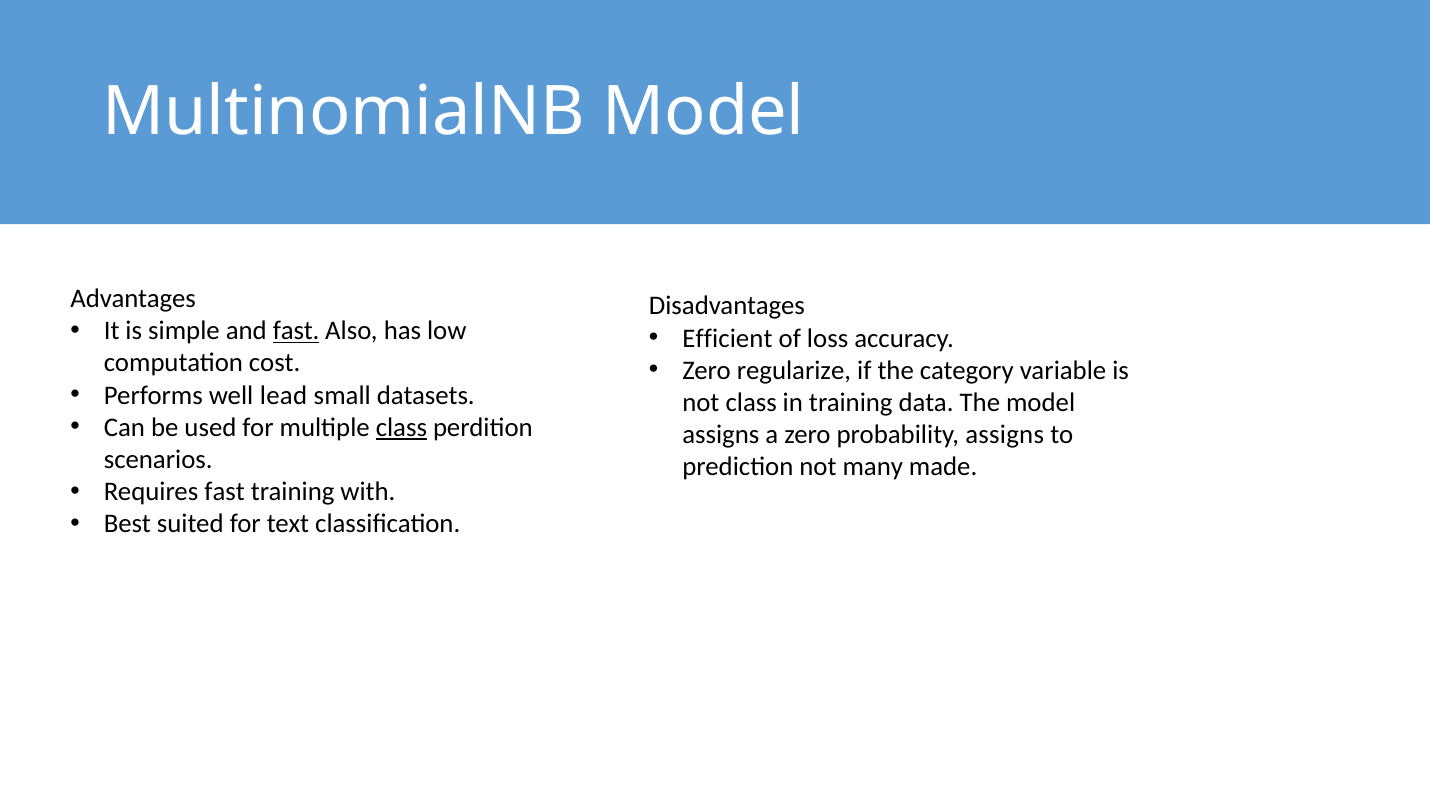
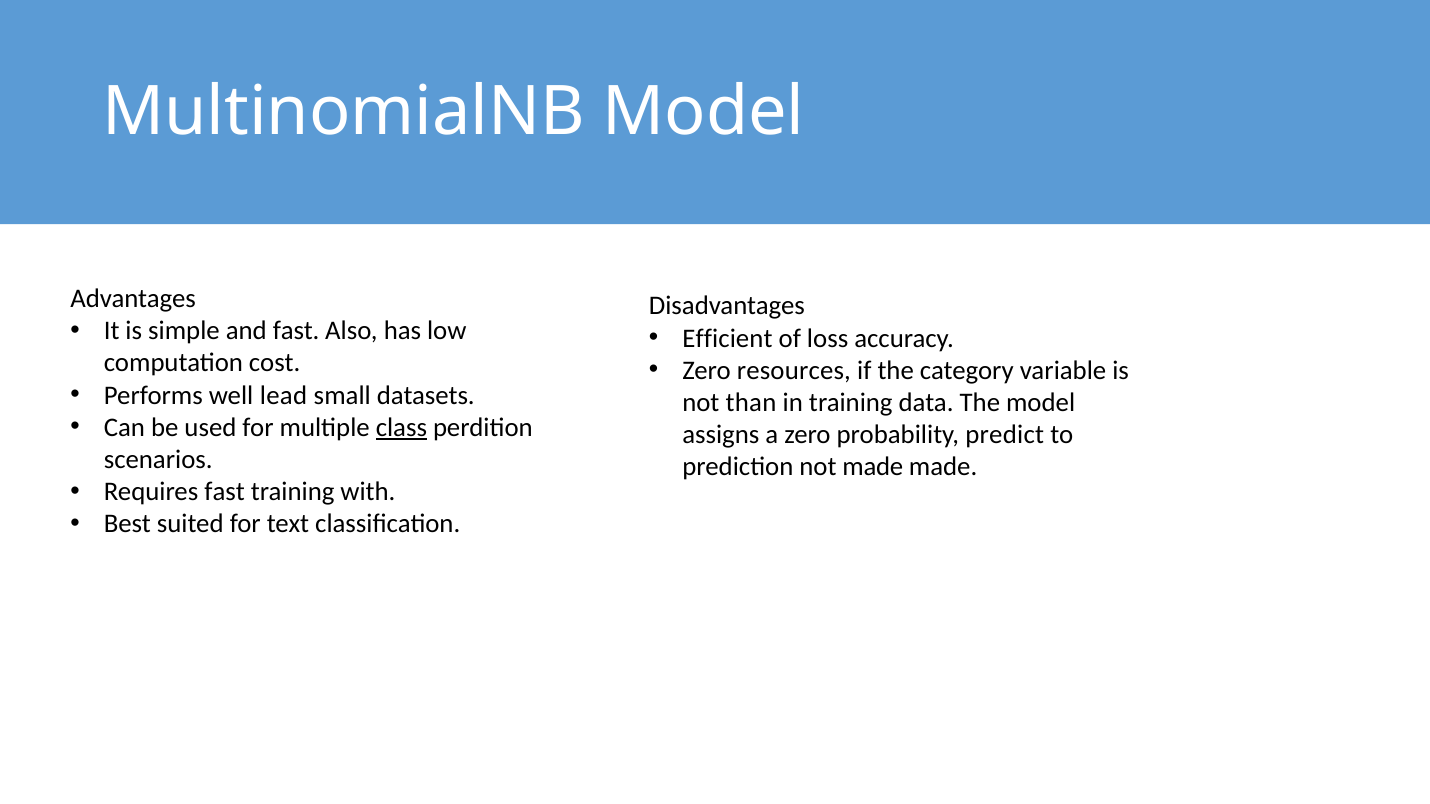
fast at (296, 331) underline: present -> none
regularize: regularize -> resources
not class: class -> than
probability assigns: assigns -> predict
not many: many -> made
